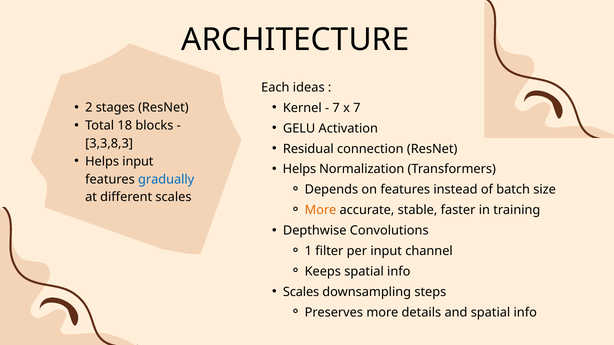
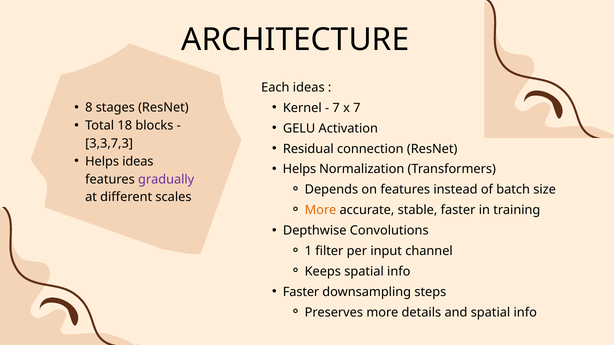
2: 2 -> 8
3,3,8,3: 3,3,8,3 -> 3,3,7,3
Helps input: input -> ideas
gradually colour: blue -> purple
Scales at (301, 292): Scales -> Faster
